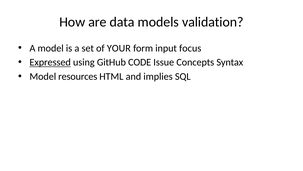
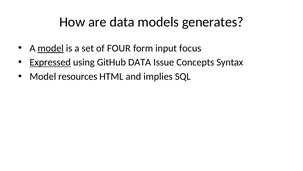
validation: validation -> generates
model at (51, 48) underline: none -> present
YOUR: YOUR -> FOUR
GitHub CODE: CODE -> DATA
